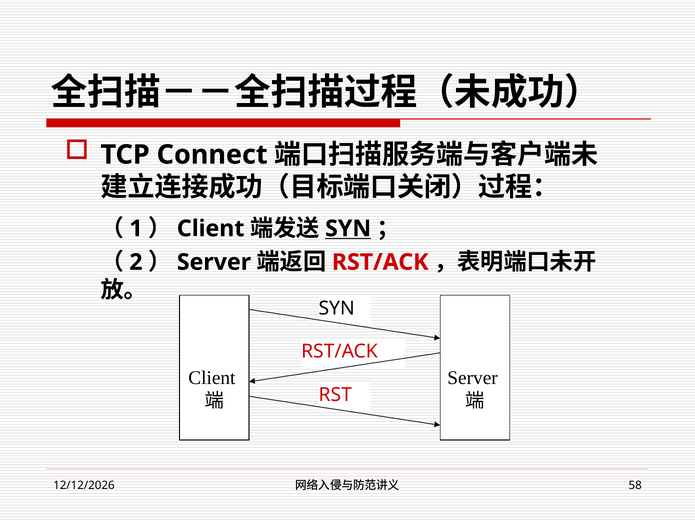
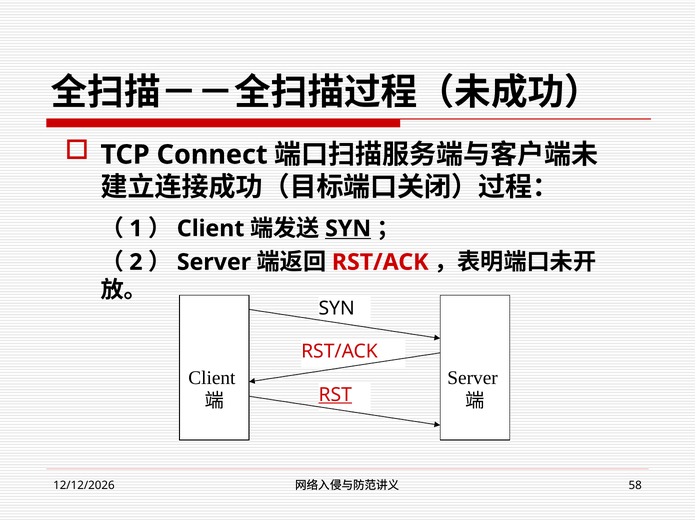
RST underline: none -> present
